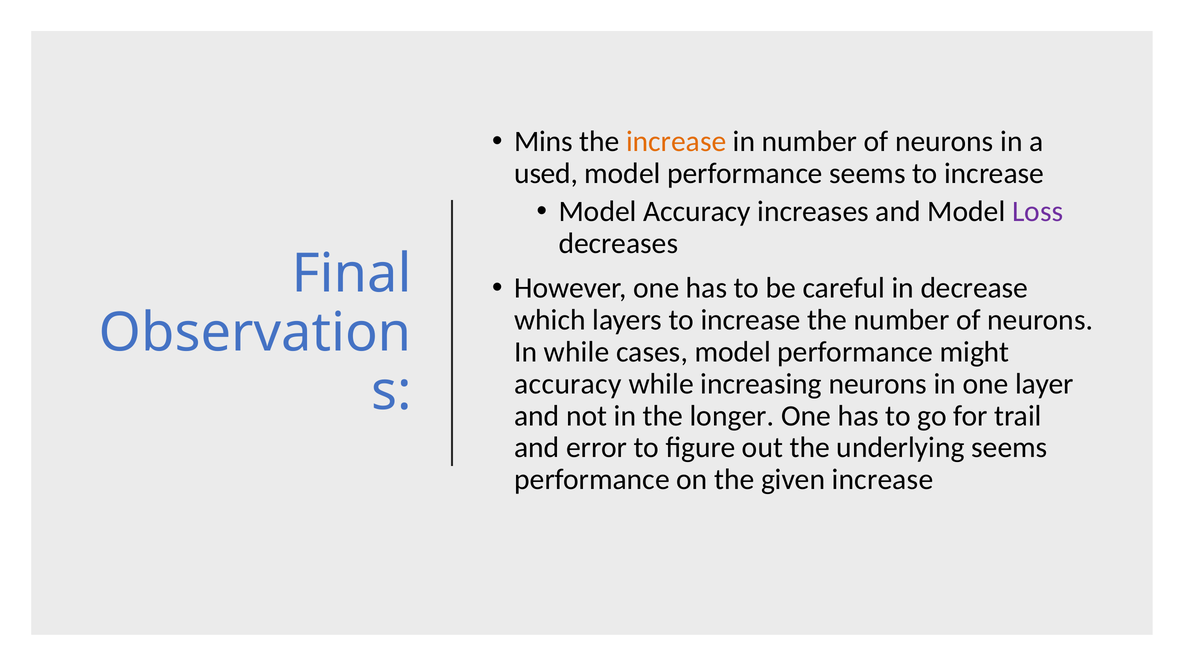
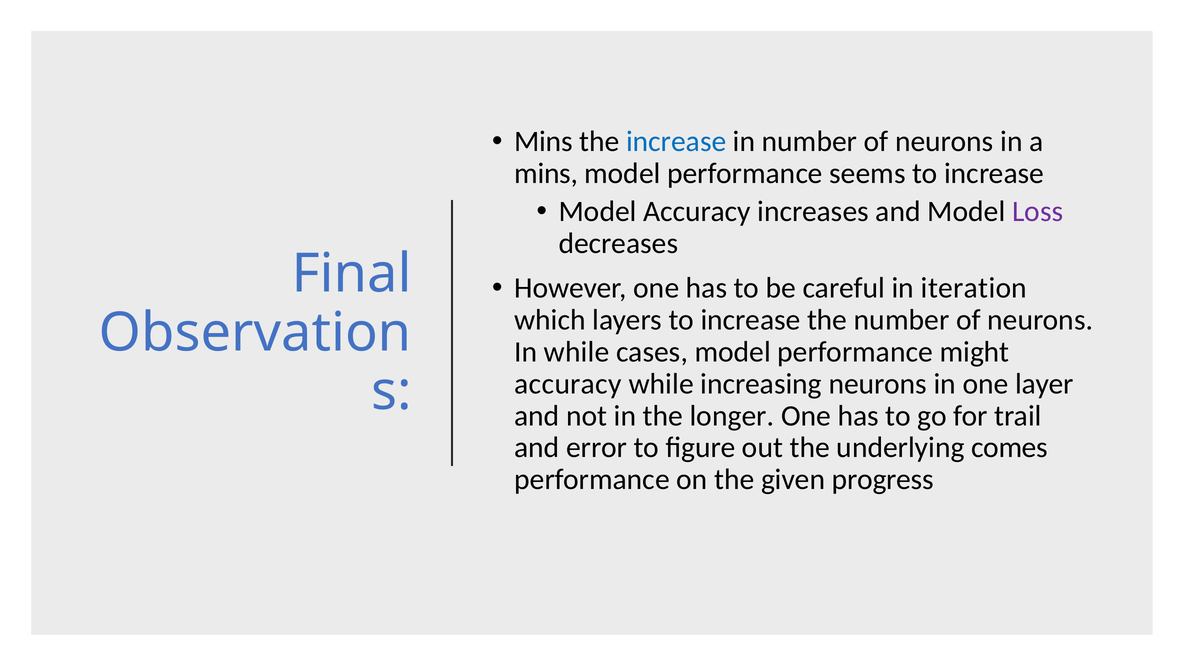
increase at (676, 142) colour: orange -> blue
used at (546, 174): used -> mins
decrease: decrease -> iteration
underlying seems: seems -> comes
given increase: increase -> progress
